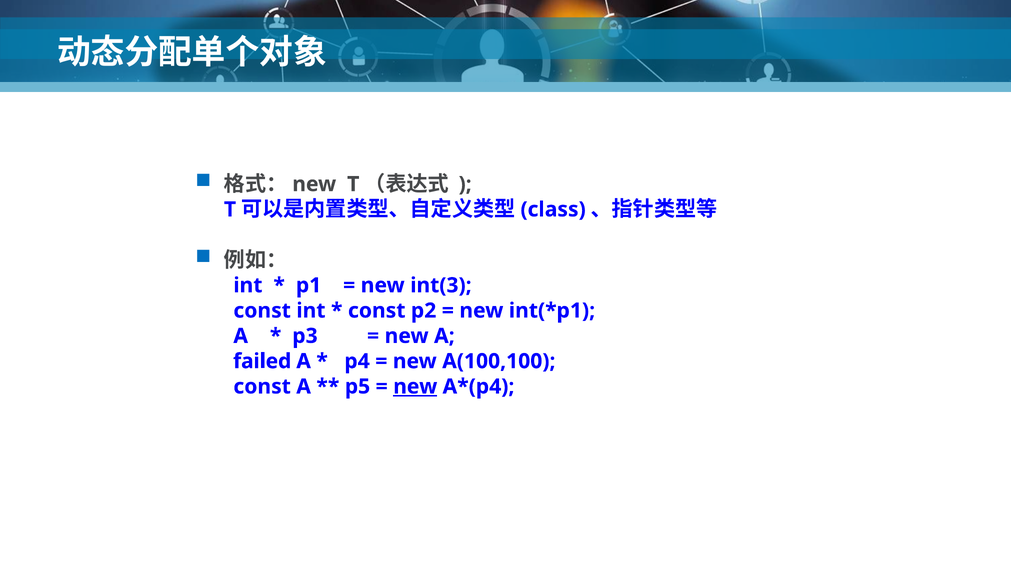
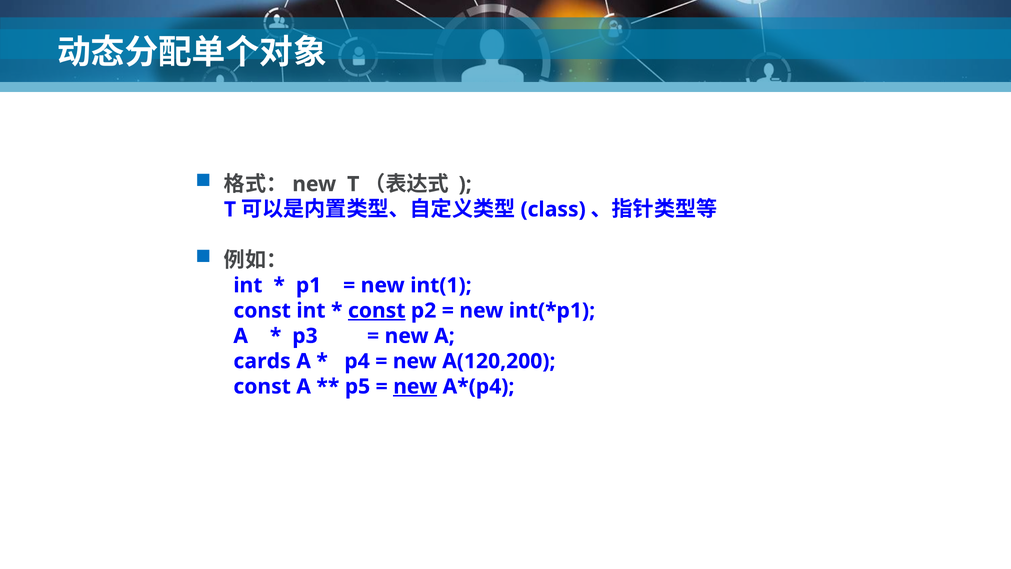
int(3: int(3 -> int(1
const at (377, 310) underline: none -> present
failed: failed -> cards
A(100,100: A(100,100 -> A(120,200
